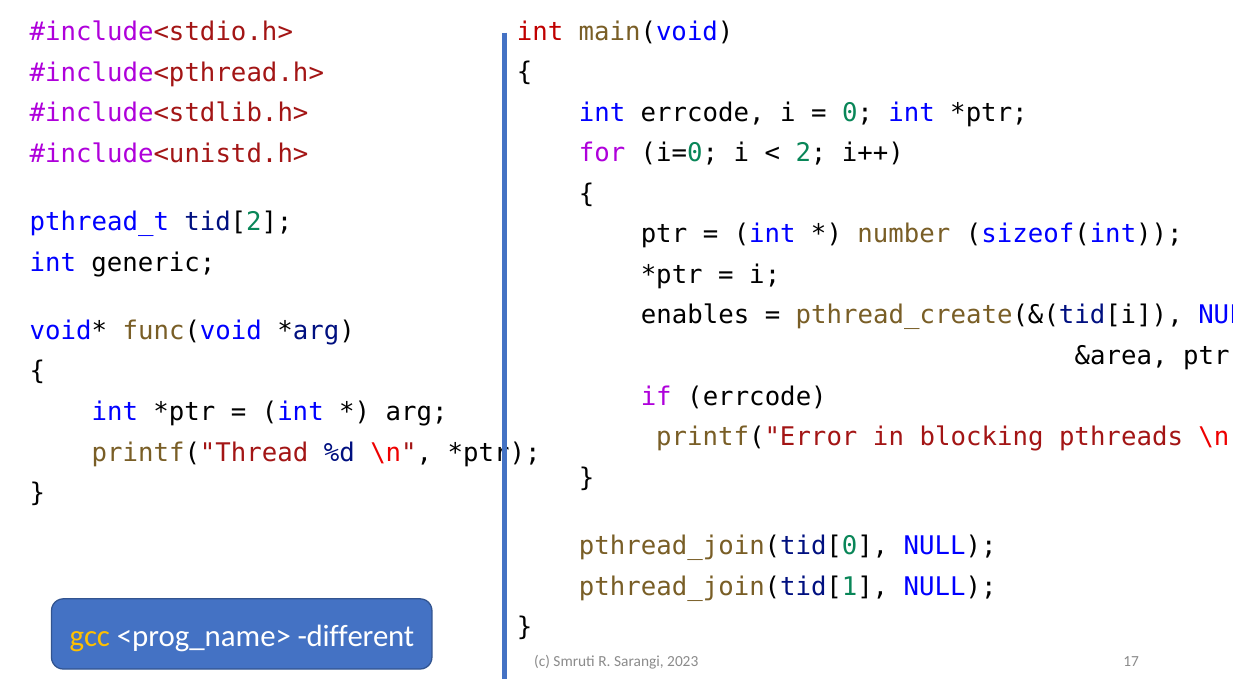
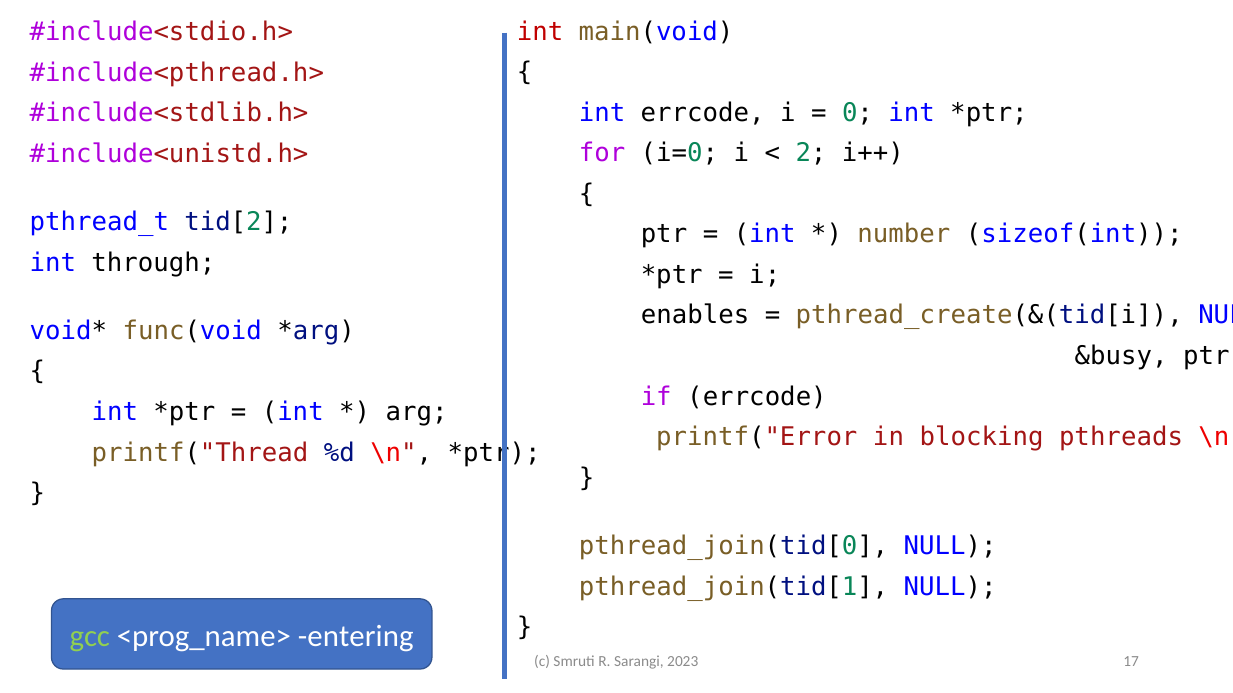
generic: generic -> through
&area: &area -> &busy
gcc colour: yellow -> light green
different: different -> entering
